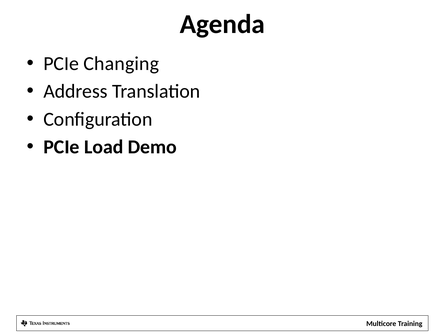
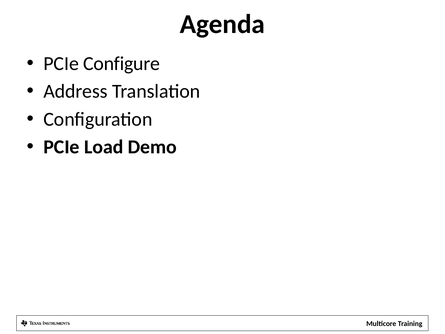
Changing: Changing -> Configure
